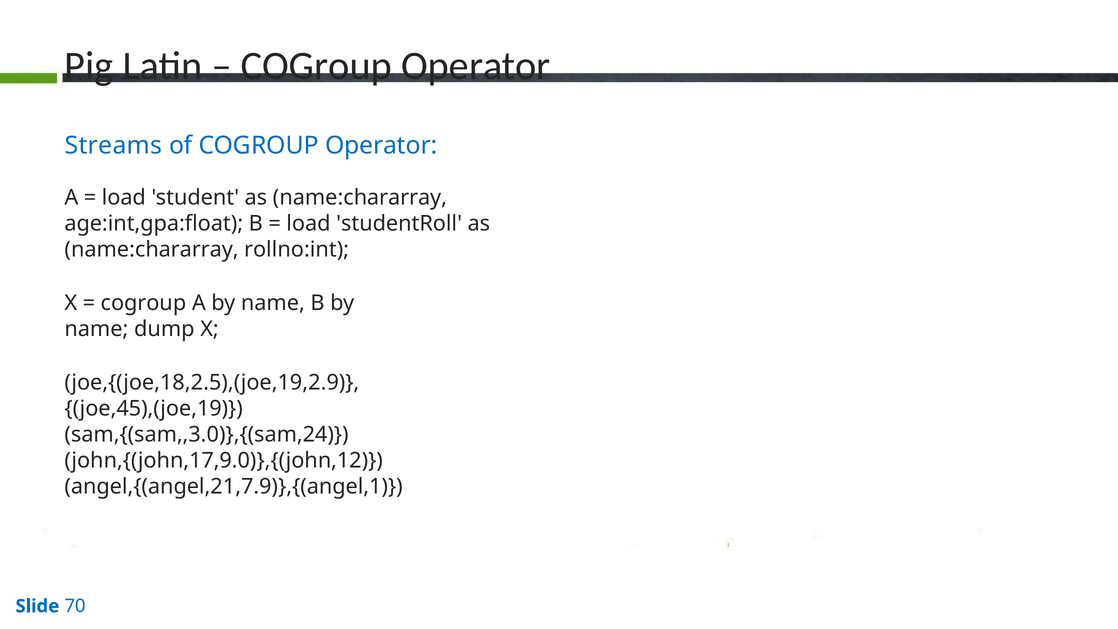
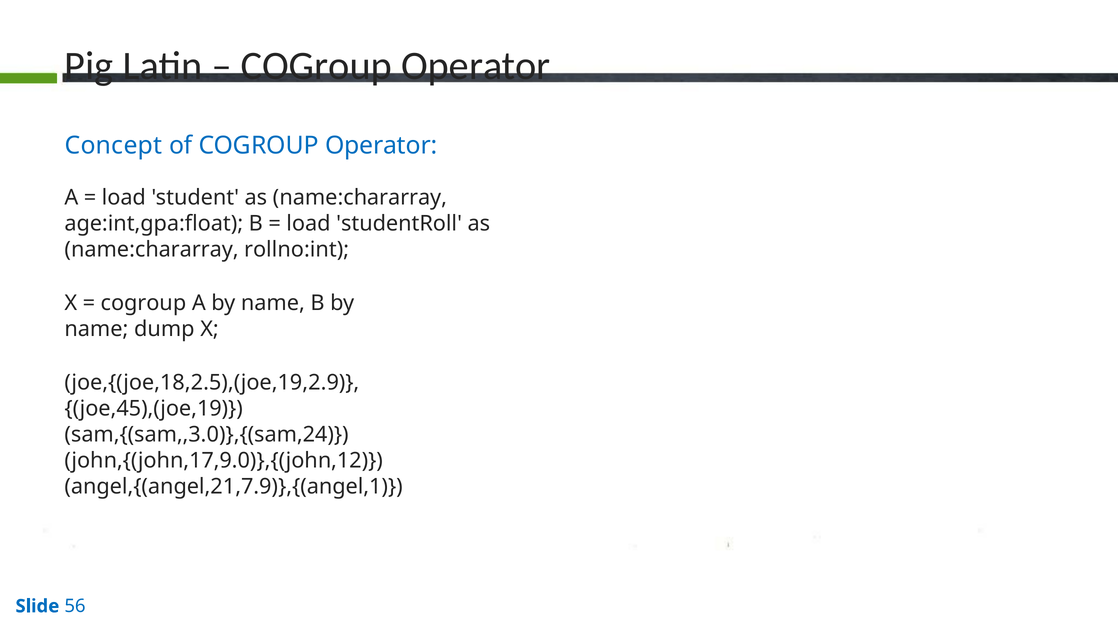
Streams: Streams -> Concept
70: 70 -> 56
